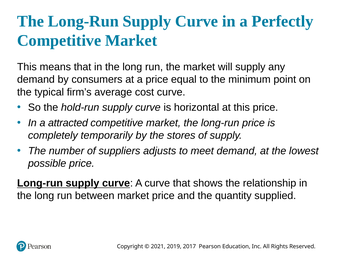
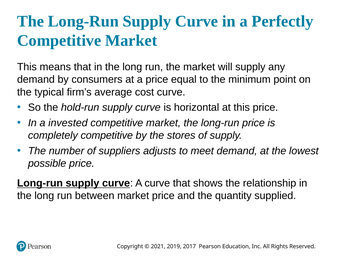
attracted: attracted -> invested
completely temporarily: temporarily -> competitive
